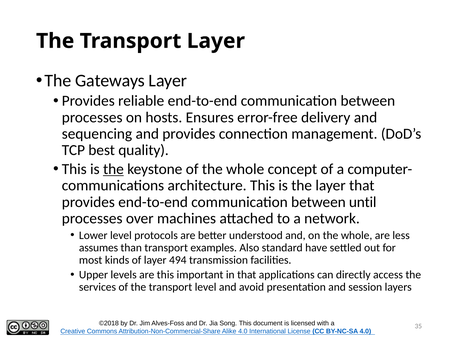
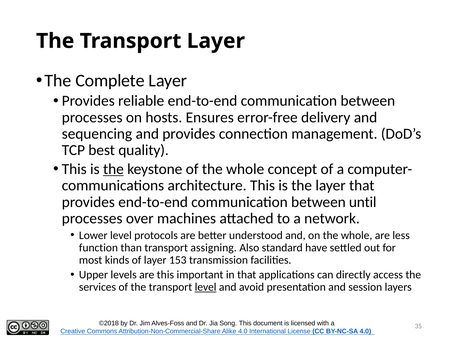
Gateways: Gateways -> Complete
assumes: assumes -> function
examples: examples -> assigning
494: 494 -> 153
level at (206, 288) underline: none -> present
